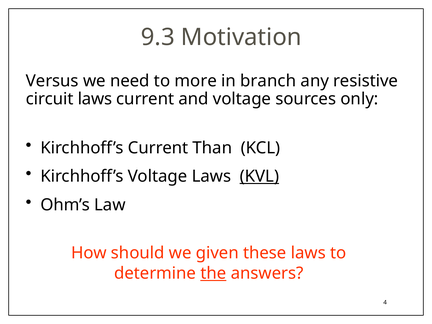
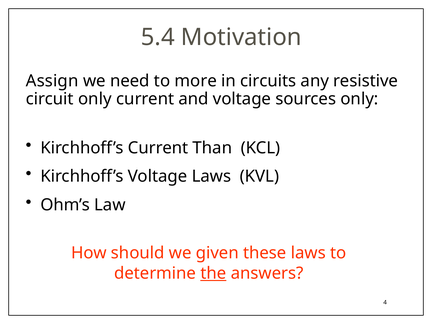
9.3: 9.3 -> 5.4
Versus: Versus -> Assign
branch: branch -> circuits
circuit laws: laws -> only
KVL underline: present -> none
